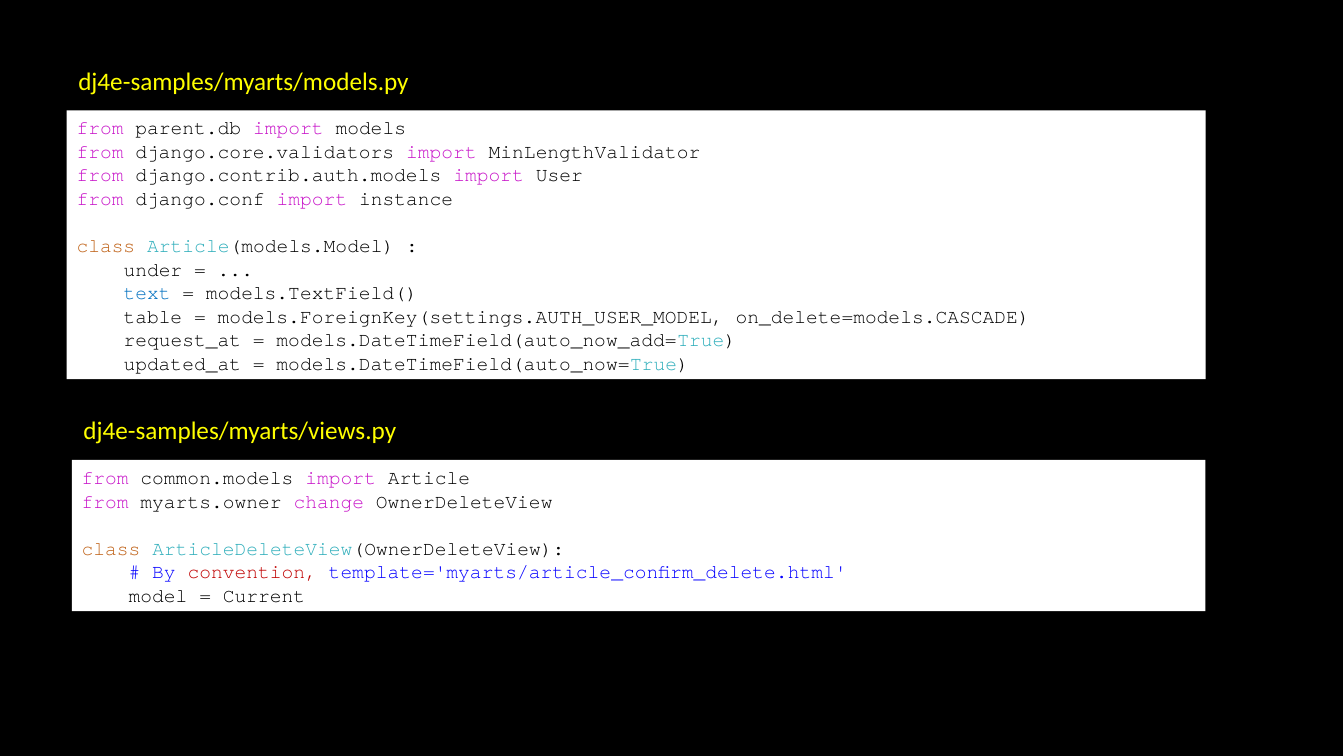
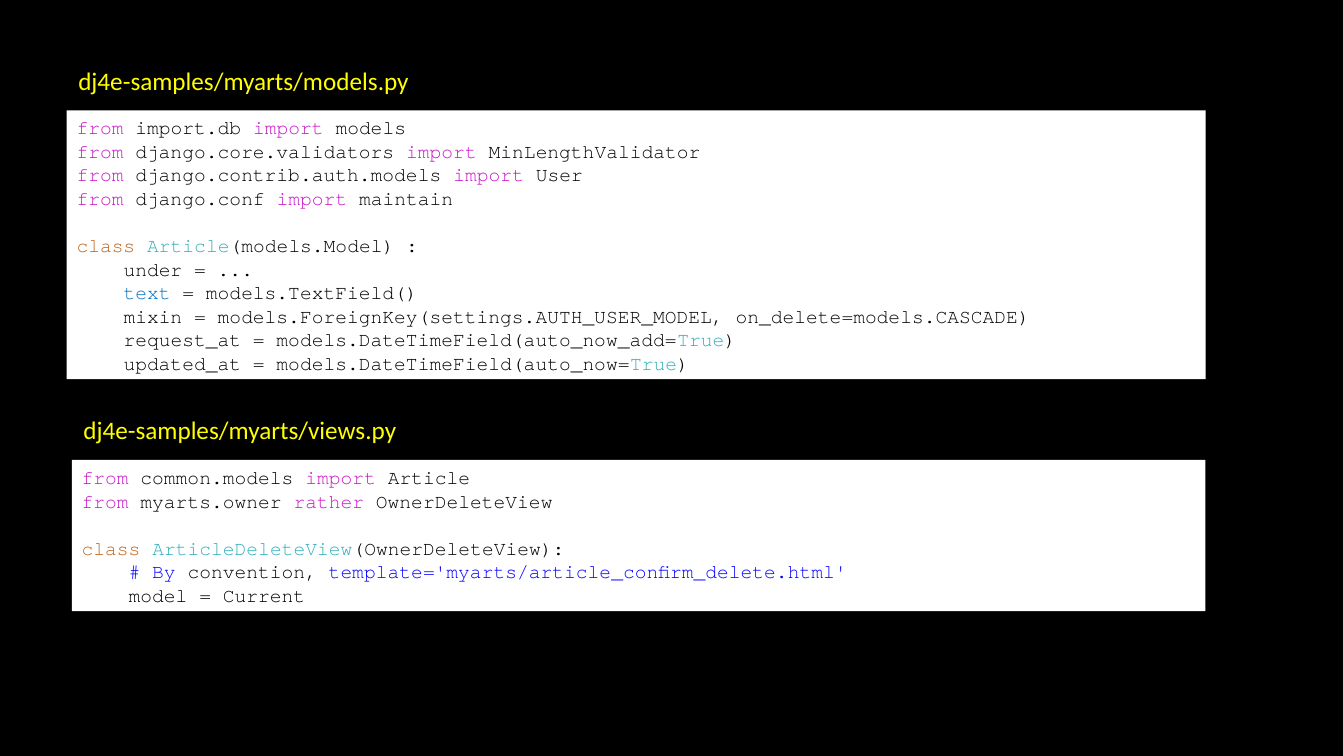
parent.db: parent.db -> import.db
instance: instance -> maintain
table: table -> mixin
change: change -> rather
convention colour: red -> black
